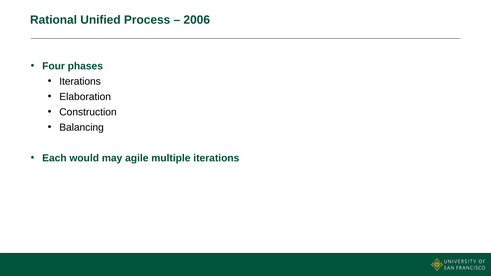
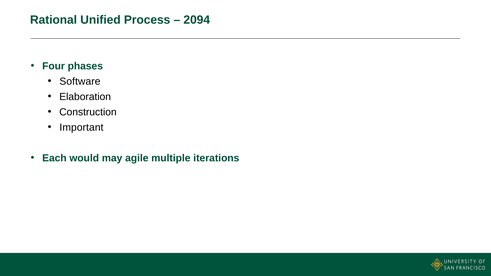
2006: 2006 -> 2094
Iterations at (80, 81): Iterations -> Software
Balancing: Balancing -> Important
